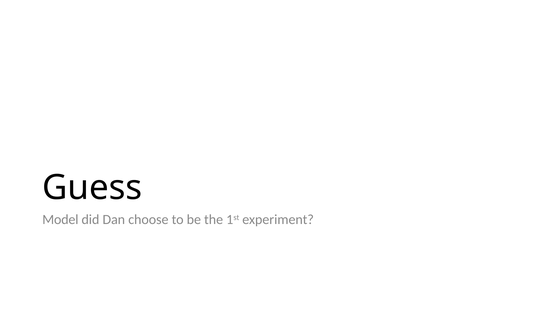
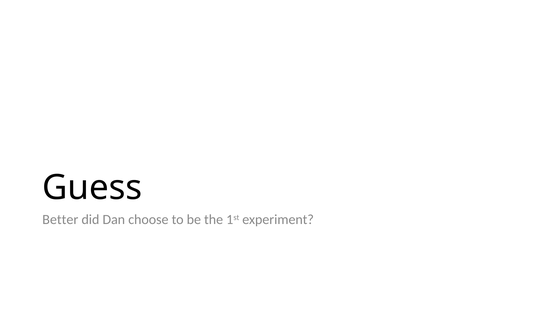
Model: Model -> Better
